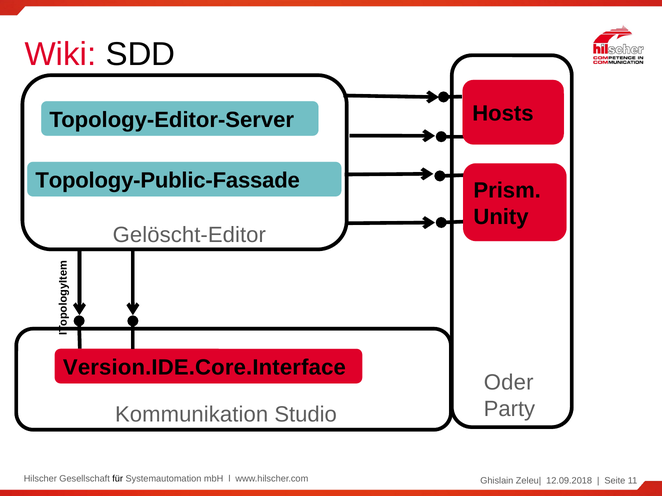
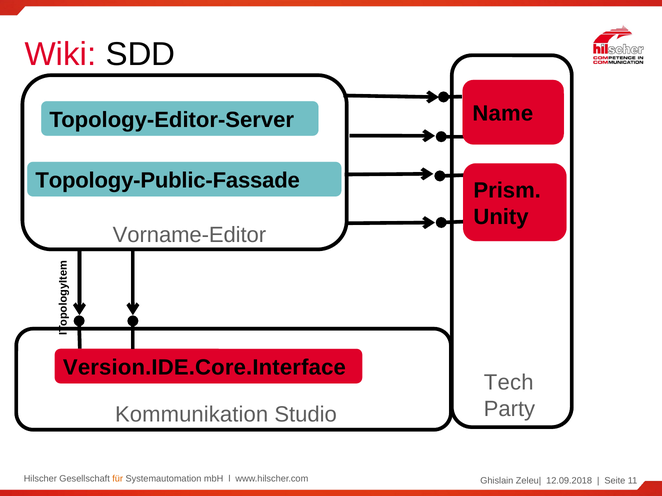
Hosts: Hosts -> Name
Gelöscht-Editor: Gelöscht-Editor -> Vorname-Editor
Oder: Oder -> Tech
für colour: black -> orange
